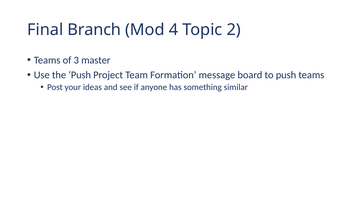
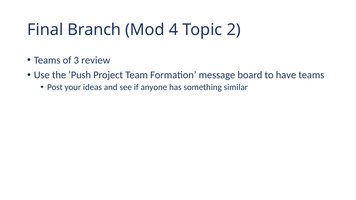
master: master -> review
to push: push -> have
